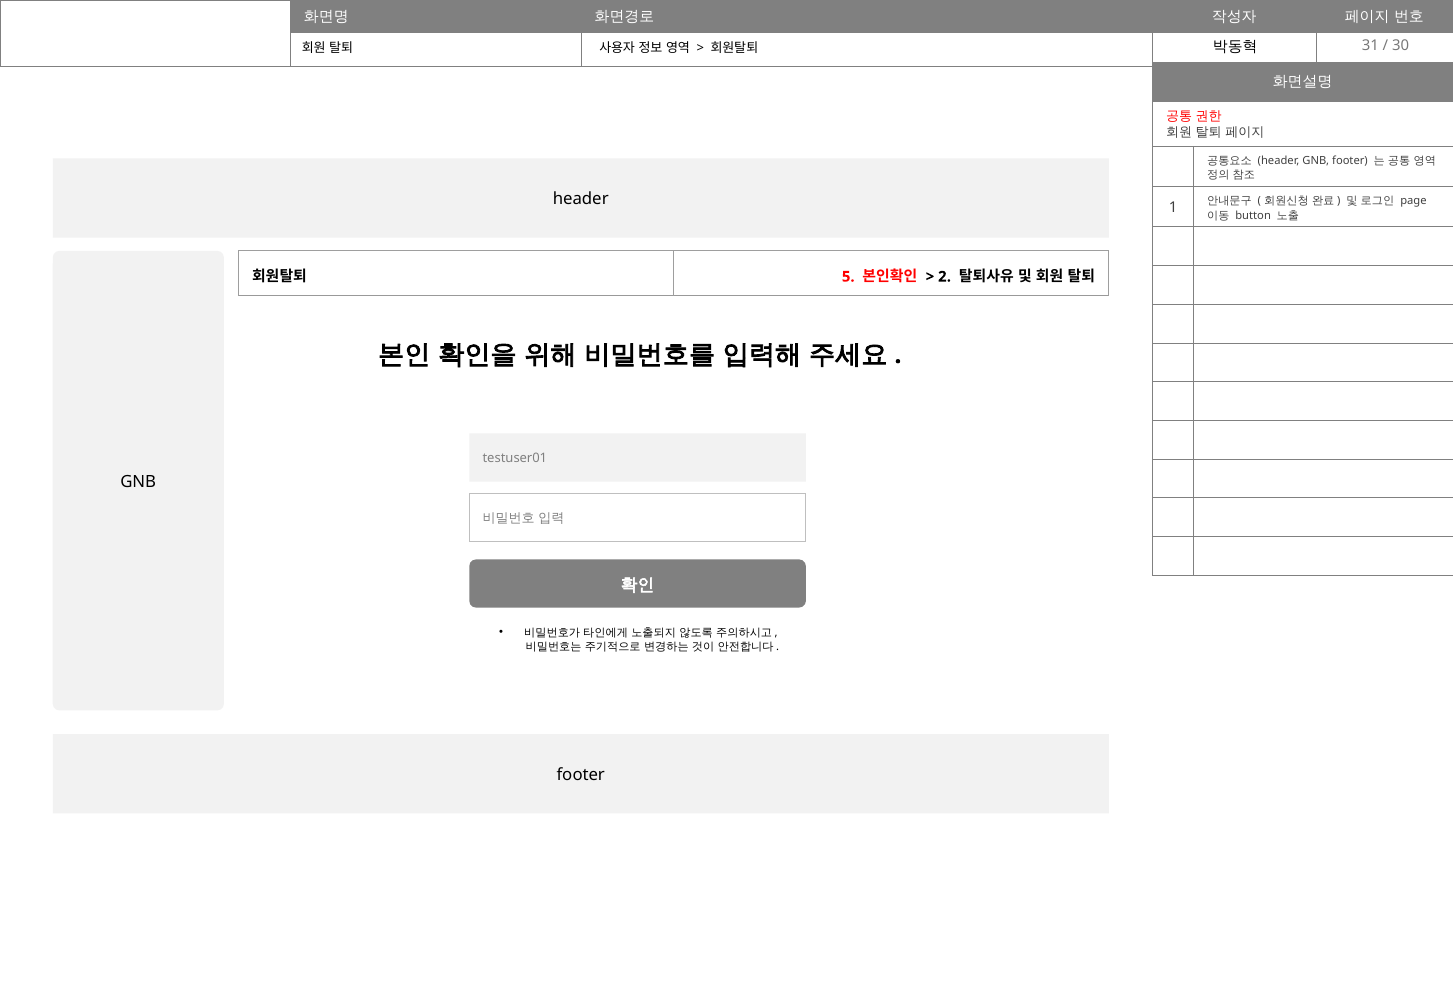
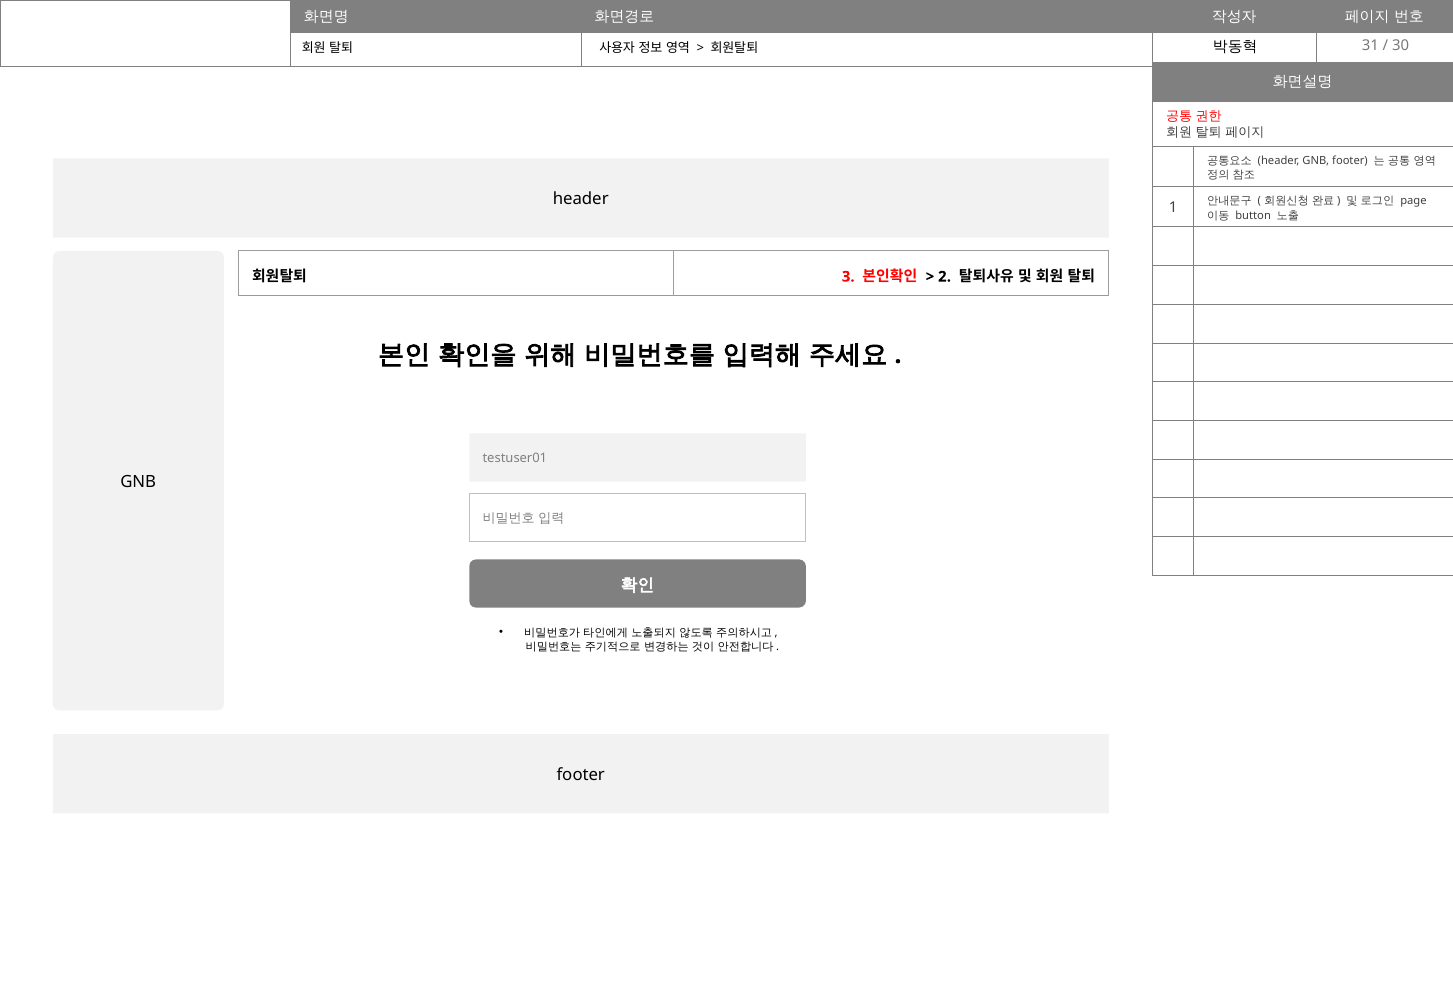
5: 5 -> 3
